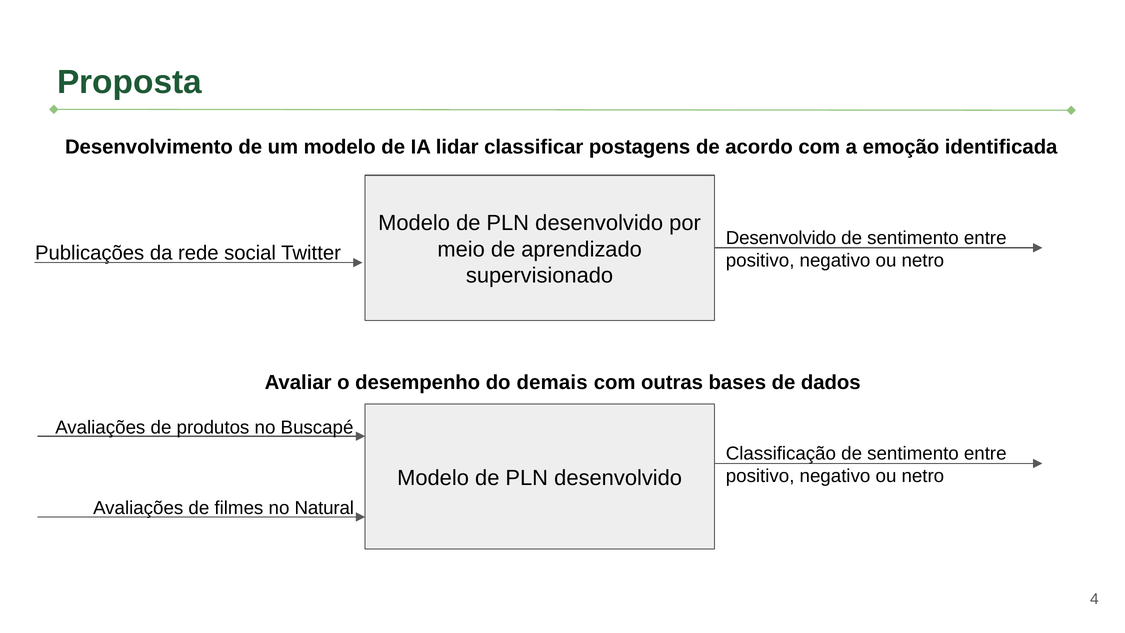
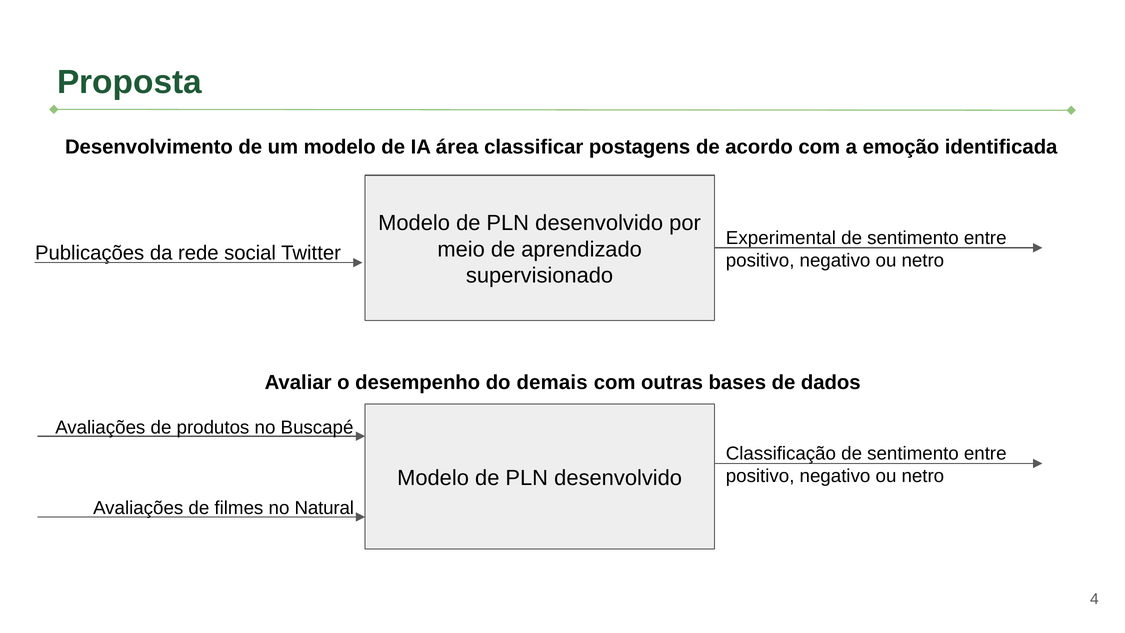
lidar: lidar -> área
Desenvolvido at (781, 238): Desenvolvido -> Experimental
